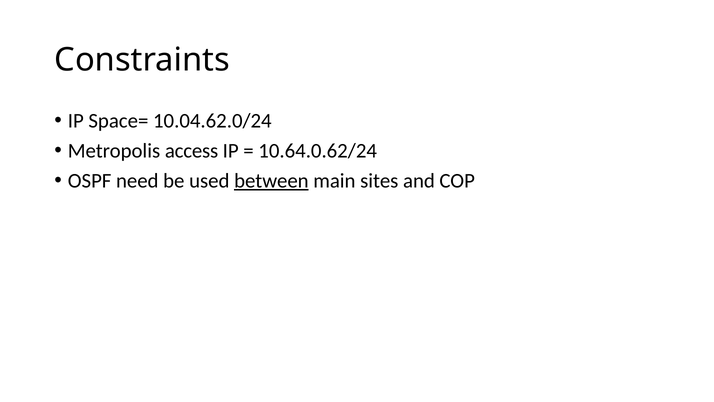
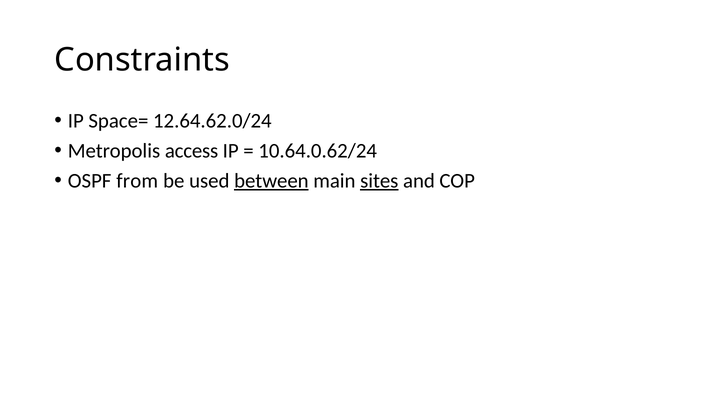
10.04.62.0/24: 10.04.62.0/24 -> 12.64.62.0/24
need: need -> from
sites underline: none -> present
